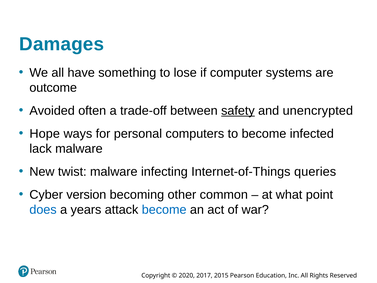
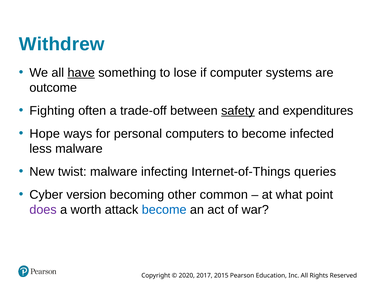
Damages: Damages -> Withdrew
have underline: none -> present
Avoided: Avoided -> Fighting
unencrypted: unencrypted -> expenditures
lack: lack -> less
does colour: blue -> purple
years: years -> worth
